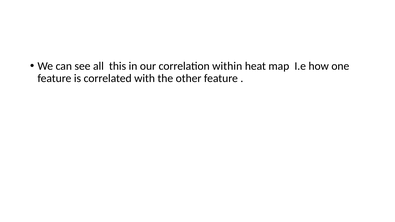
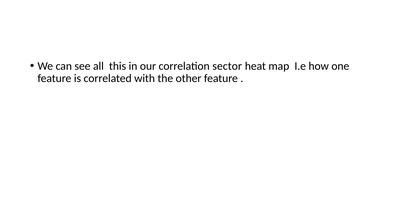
within: within -> sector
